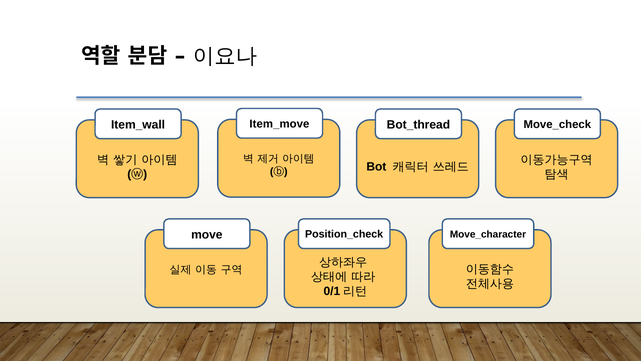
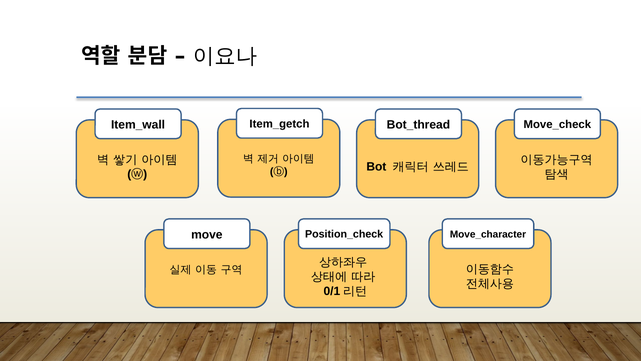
Item_move: Item_move -> Item_getch
